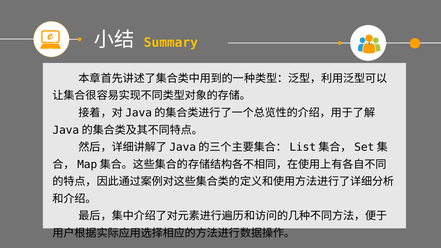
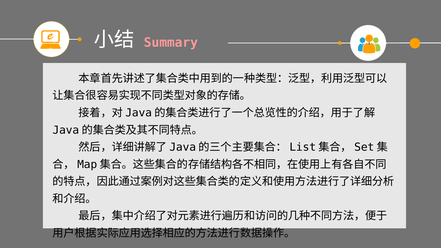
Summary colour: yellow -> pink
